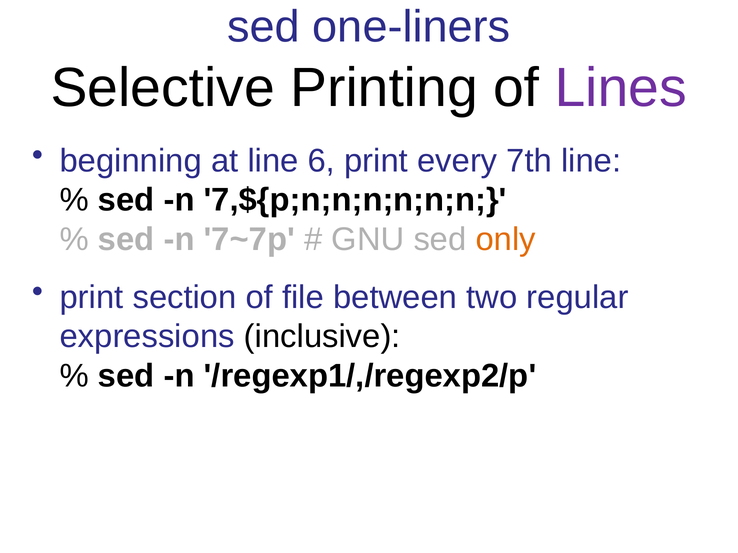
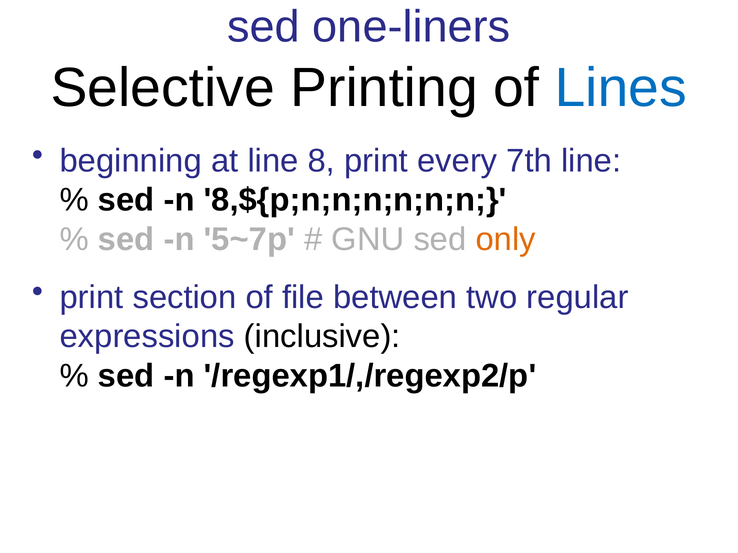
Lines colour: purple -> blue
6: 6 -> 8
7,${p;n;n;n;n;n;n: 7,${p;n;n;n;n;n;n -> 8,${p;n;n;n;n;n;n
7~7p: 7~7p -> 5~7p
